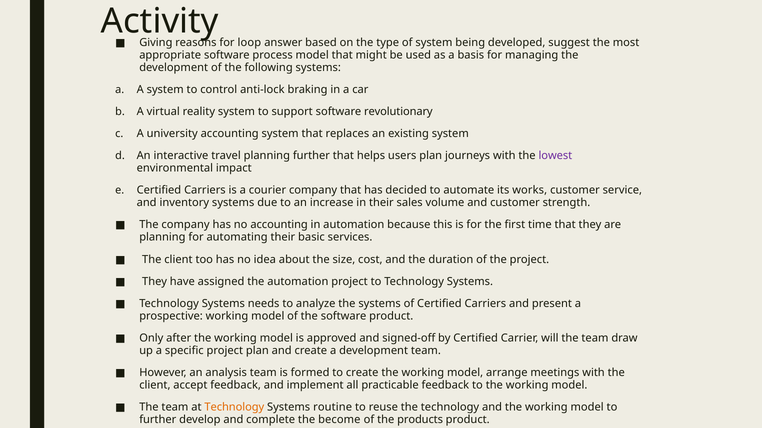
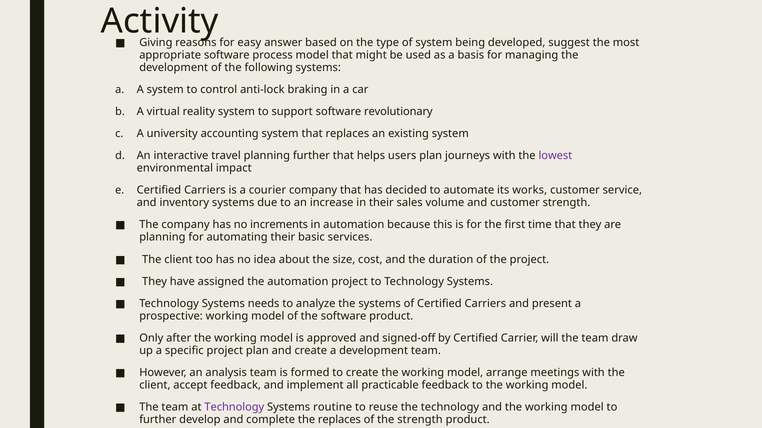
loop: loop -> easy
no accounting: accounting -> increments
Technology at (234, 408) colour: orange -> purple
the become: become -> replaces
the products: products -> strength
